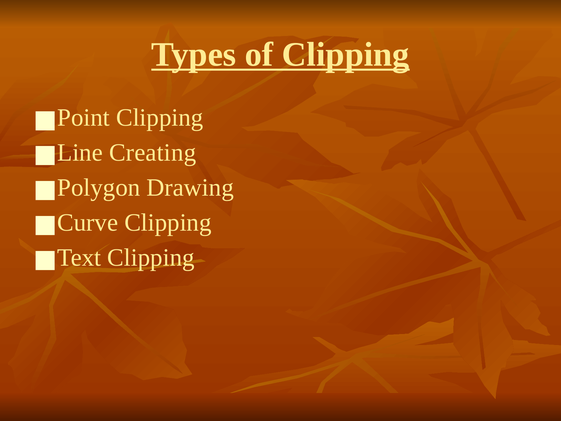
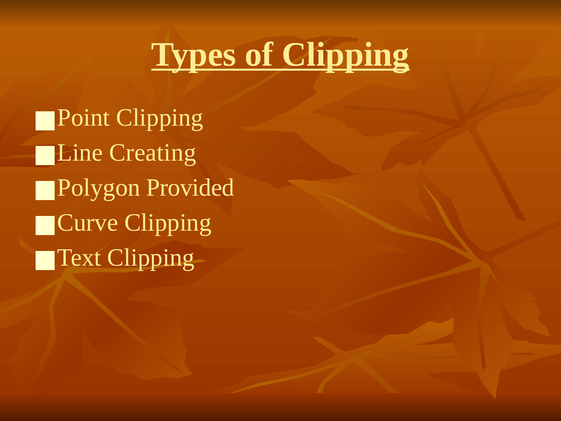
Drawing: Drawing -> Provided
